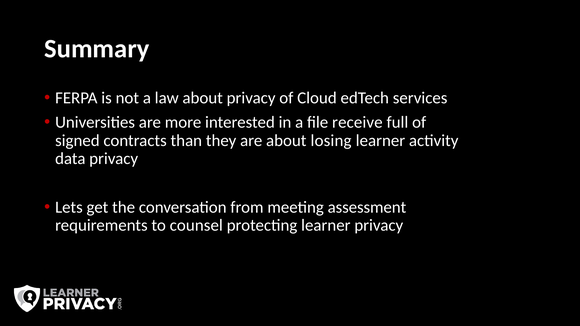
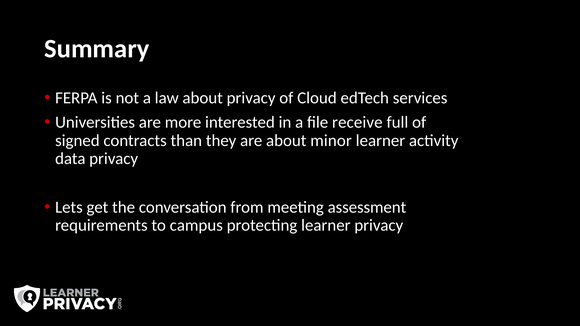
losing: losing -> minor
counsel: counsel -> campus
